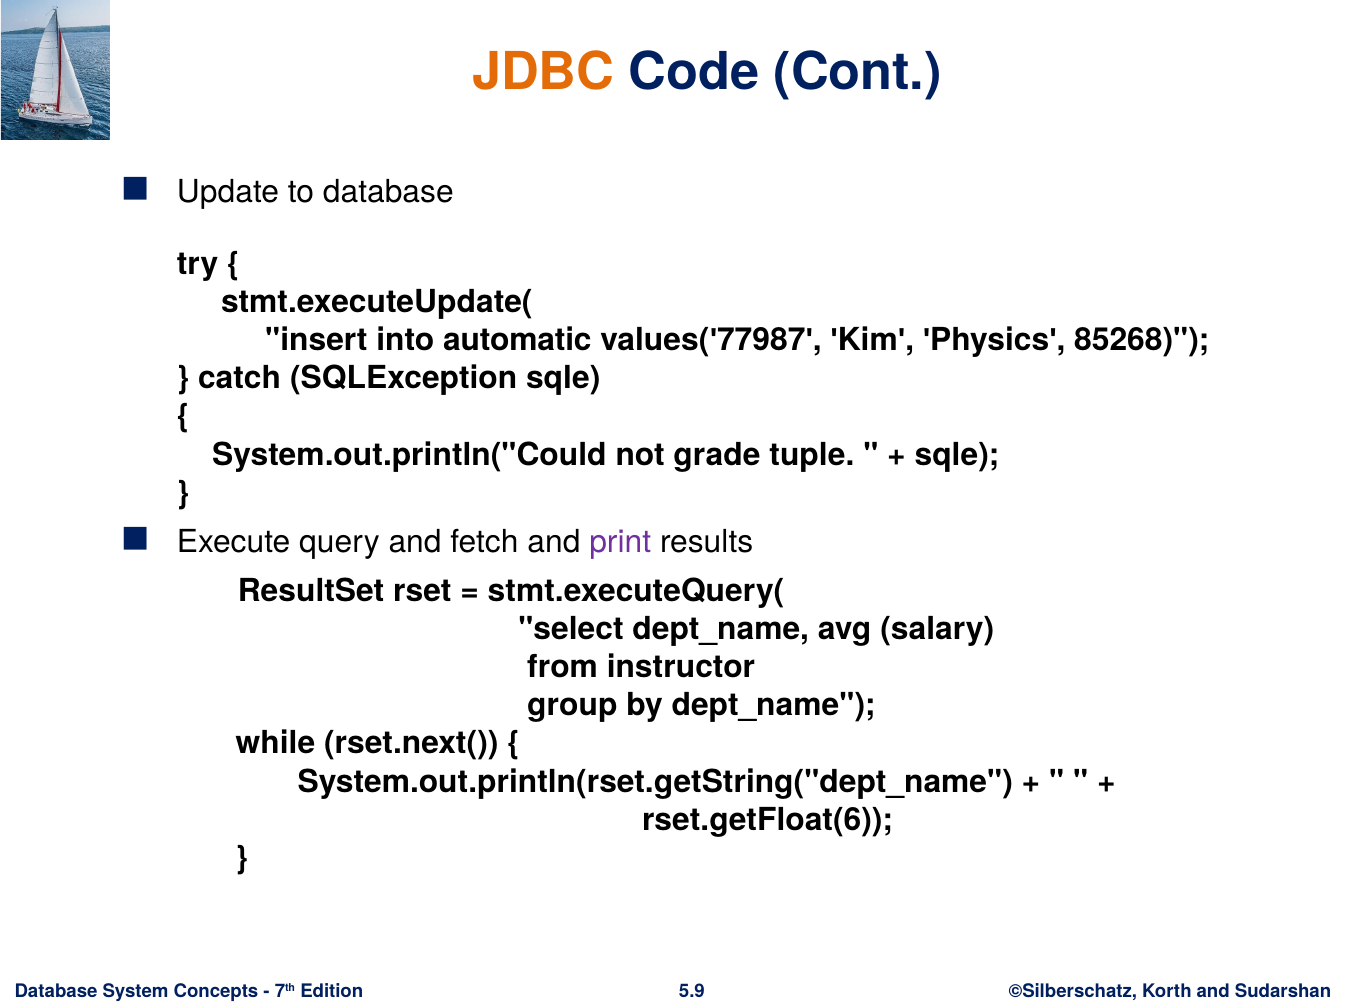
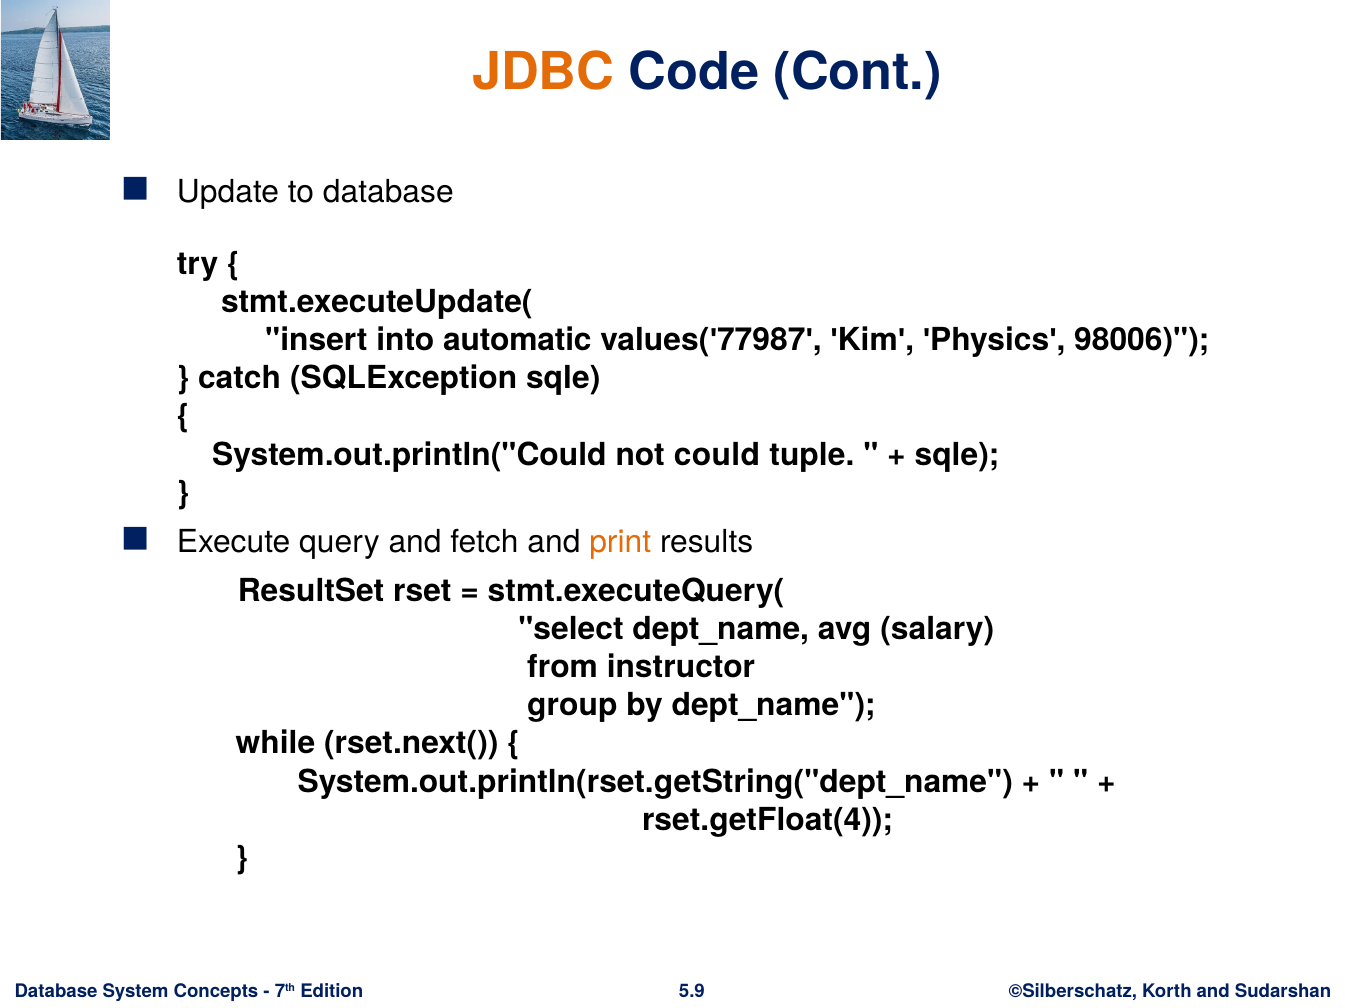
85268: 85268 -> 98006
grade: grade -> could
print colour: purple -> orange
rset.getFloat(6: rset.getFloat(6 -> rset.getFloat(4
